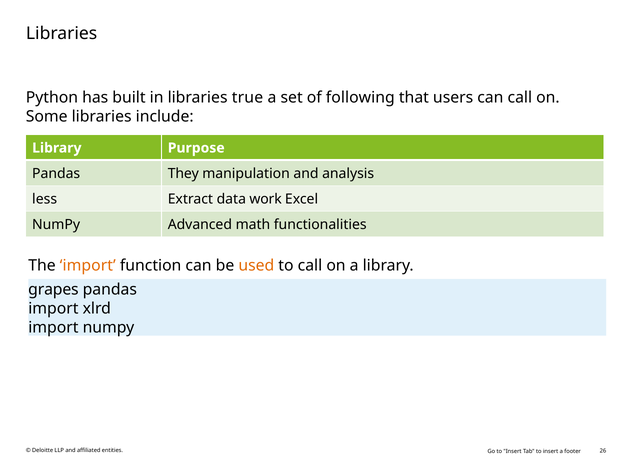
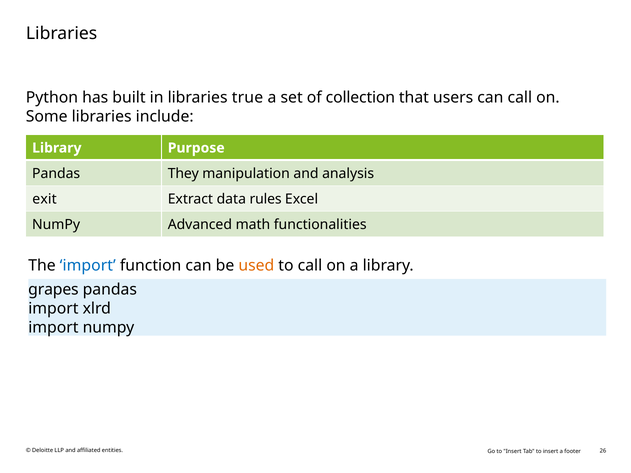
following: following -> collection
less: less -> exit
work: work -> rules
import at (88, 266) colour: orange -> blue
